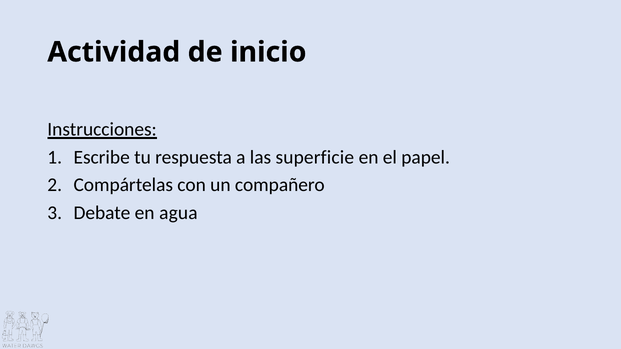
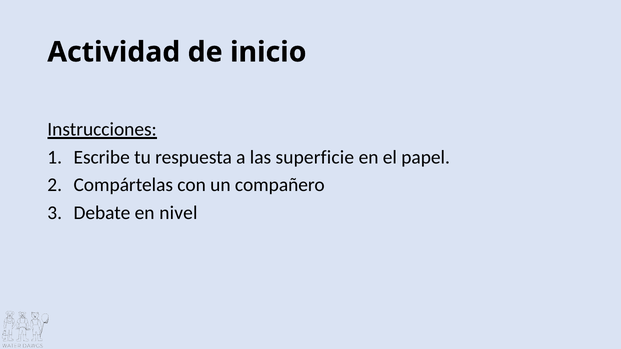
agua: agua -> nivel
